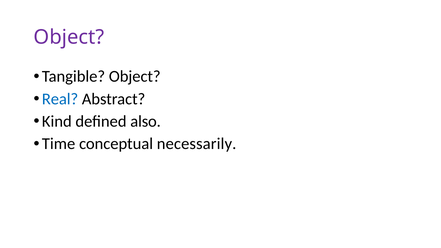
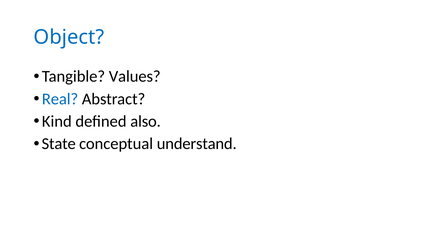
Object at (69, 37) colour: purple -> blue
Tangible Object: Object -> Values
Time: Time -> State
necessarily: necessarily -> understand
